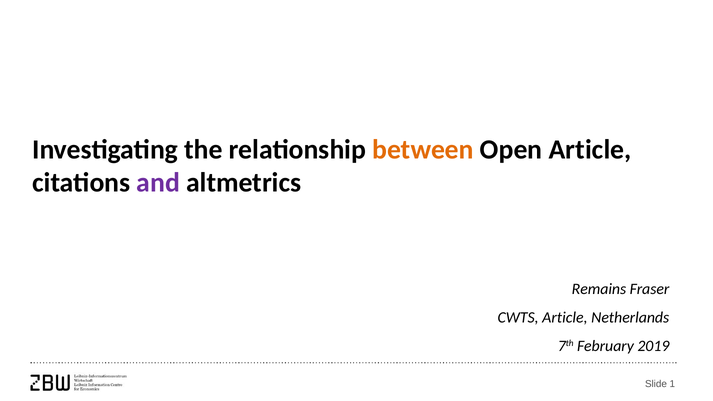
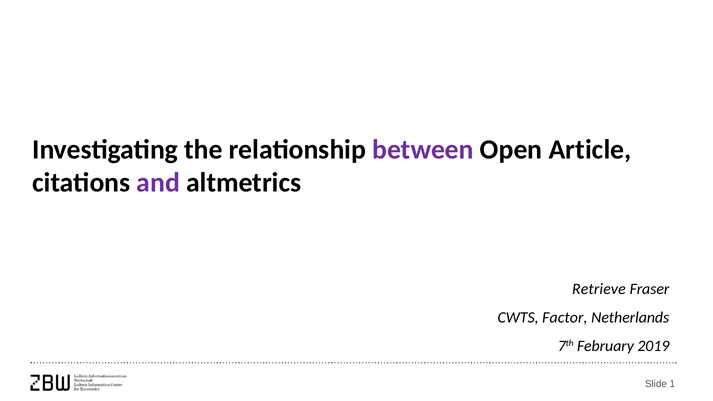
between colour: orange -> purple
Remains: Remains -> Retrieve
CWTS Article: Article -> Factor
